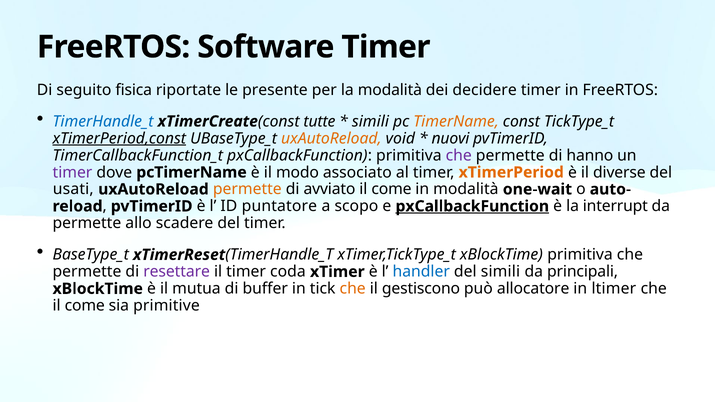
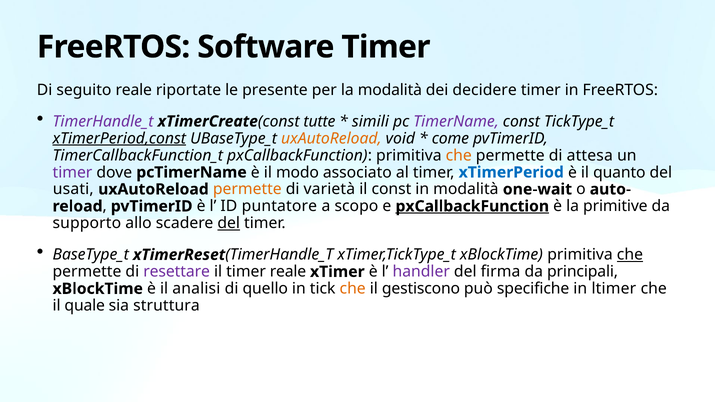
seguito fisica: fisica -> reale
TimerHandle_t at (103, 121) colour: blue -> purple
TimerName colour: orange -> purple
nuovi: nuovi -> come
che at (459, 155) colour: purple -> orange
hanno: hanno -> attesa
xTimerPeriod colour: orange -> blue
diverse: diverse -> quanto
avviato: avviato -> varietà
come at (391, 189): come -> const
interrupt: interrupt -> primitive
permette at (87, 223): permette -> supporto
del at (229, 223) underline: none -> present
che at (630, 255) underline: none -> present
timer coda: coda -> reale
handler colour: blue -> purple
del simili: simili -> firma
mutua: mutua -> analisi
buffer: buffer -> quello
allocatore: allocatore -> specifiche
come at (85, 306): come -> quale
primitive: primitive -> struttura
